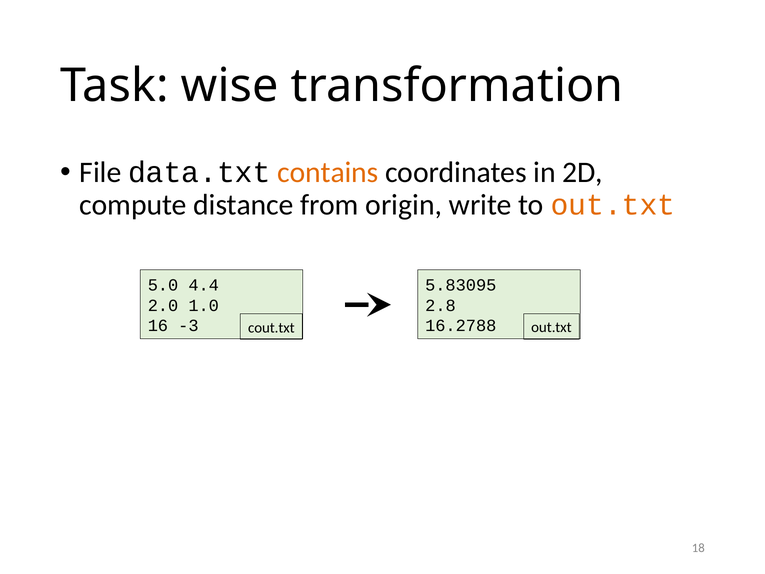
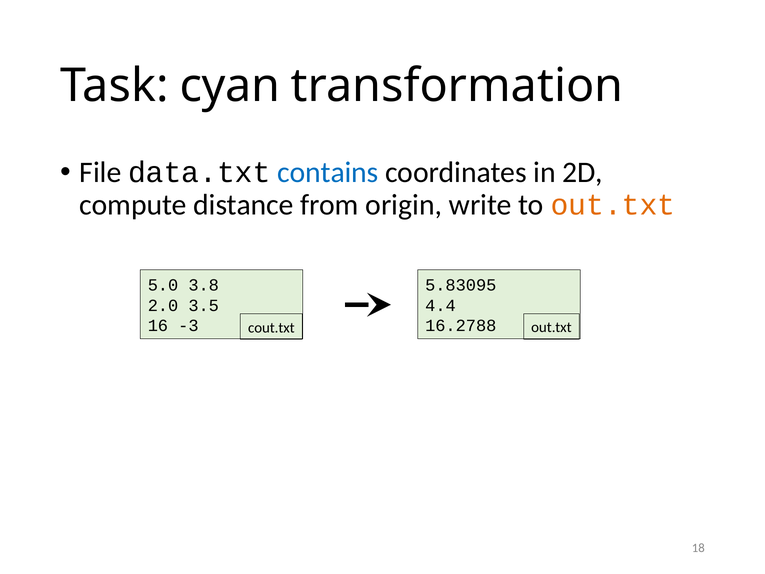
wise: wise -> cyan
contains colour: orange -> blue
4.4: 4.4 -> 3.8
1.0: 1.0 -> 3.5
2.8: 2.8 -> 4.4
